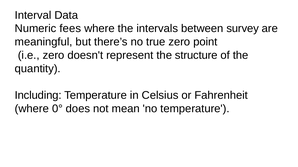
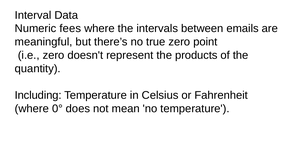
survey: survey -> emails
structure: structure -> products
